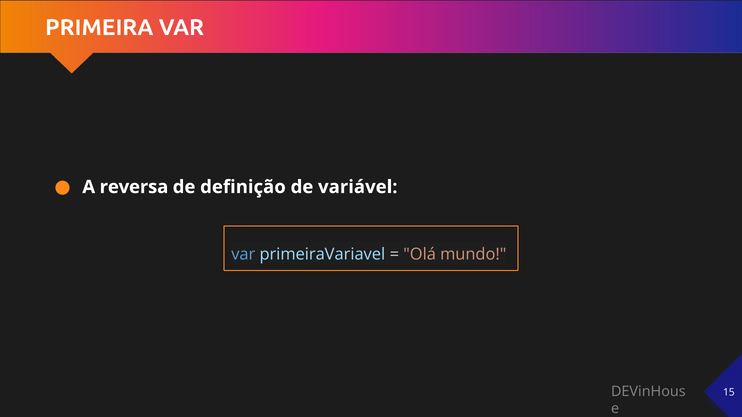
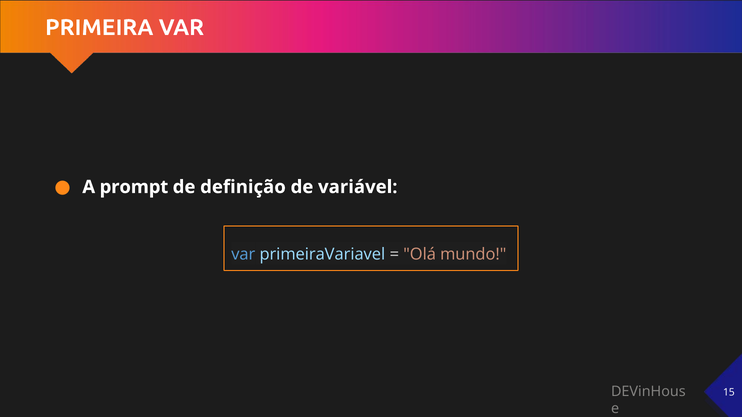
reversa: reversa -> prompt
